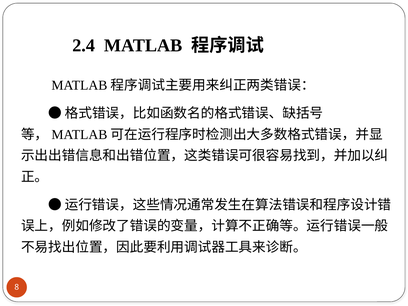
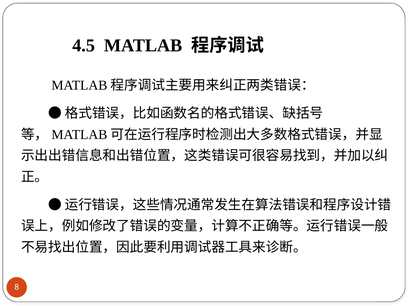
2.4: 2.4 -> 4.5
